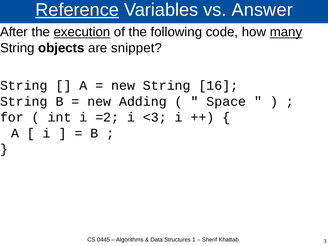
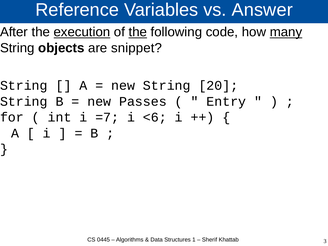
Reference underline: present -> none
the at (138, 32) underline: none -> present
16: 16 -> 20
Adding: Adding -> Passes
Space: Space -> Entry
=2: =2 -> =7
<3: <3 -> <6
